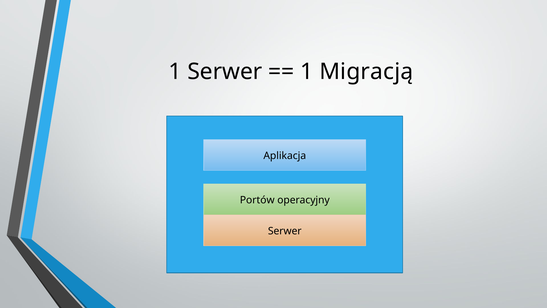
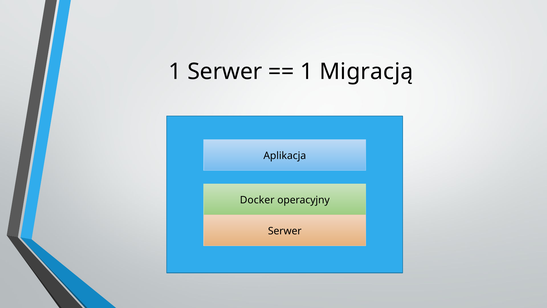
Portów: Portów -> Docker
